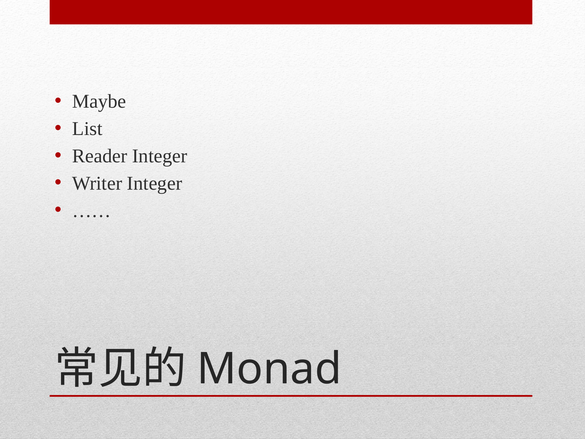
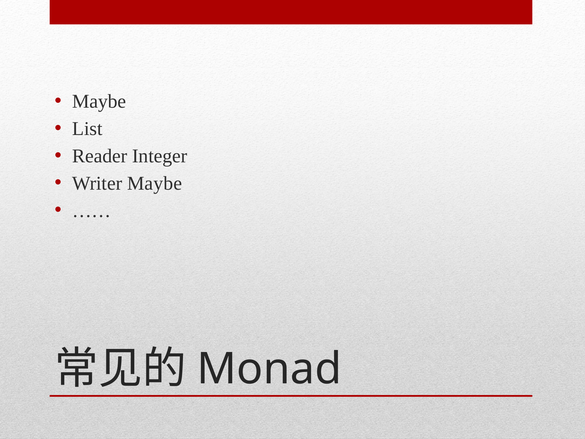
Writer Integer: Integer -> Maybe
